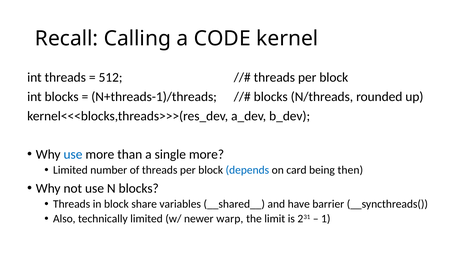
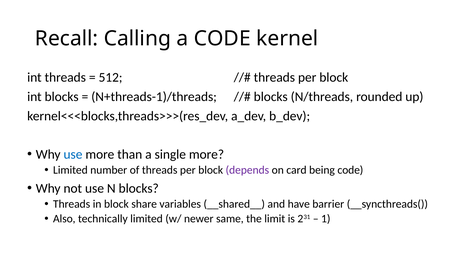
depends colour: blue -> purple
being then: then -> code
warp: warp -> same
